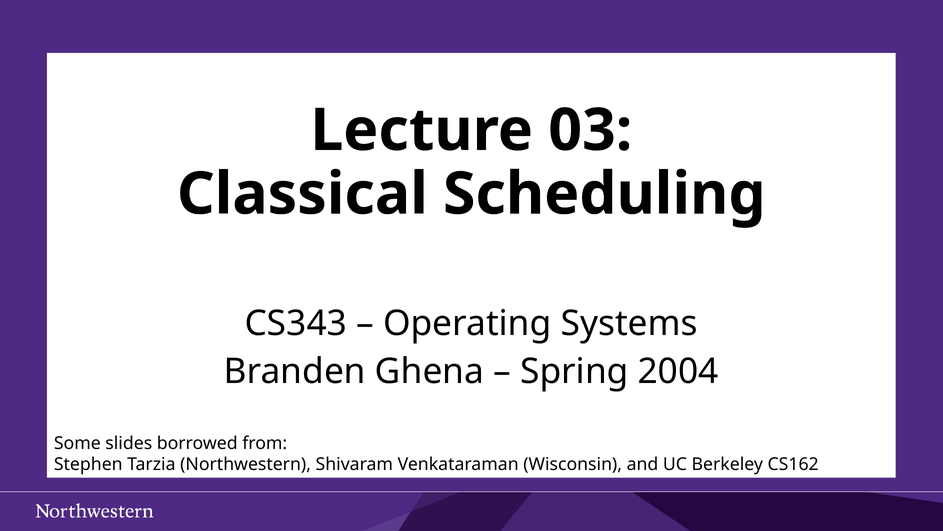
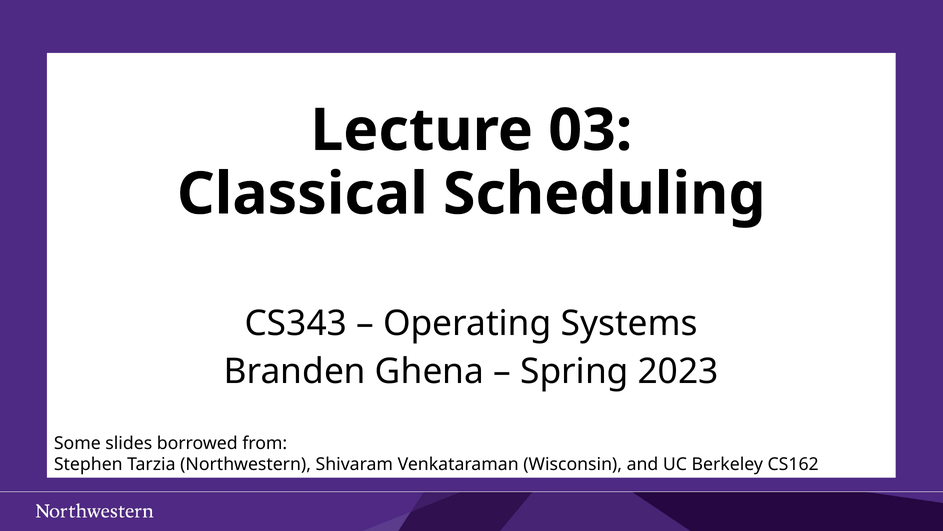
2004: 2004 -> 2023
